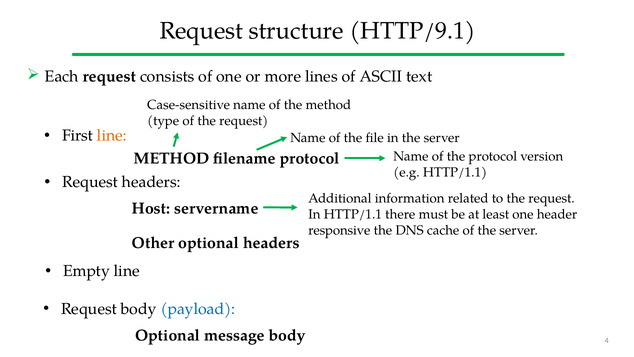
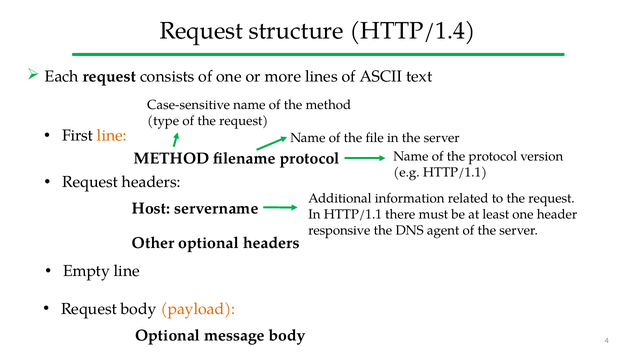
HTTP/9.1: HTTP/9.1 -> HTTP/1.4
cache: cache -> agent
payload colour: blue -> orange
